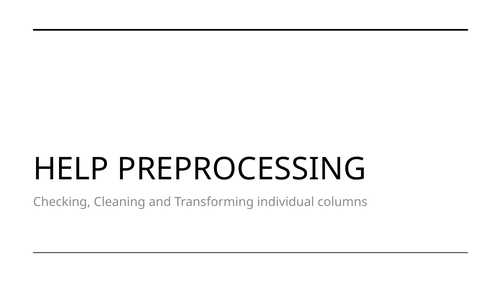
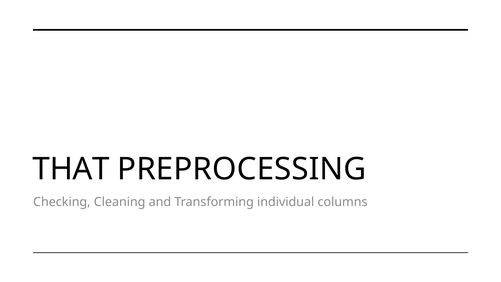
HELP: HELP -> THAT
